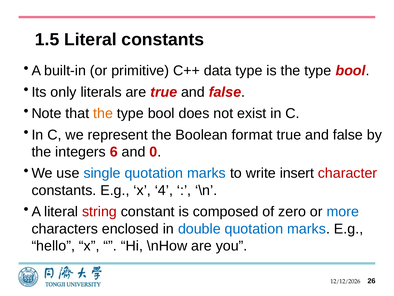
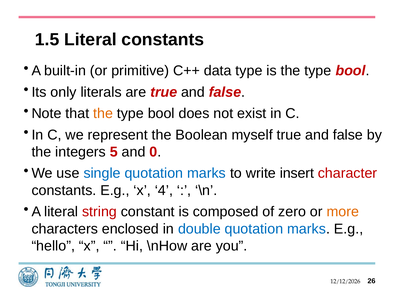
format: format -> myself
6: 6 -> 5
more colour: blue -> orange
